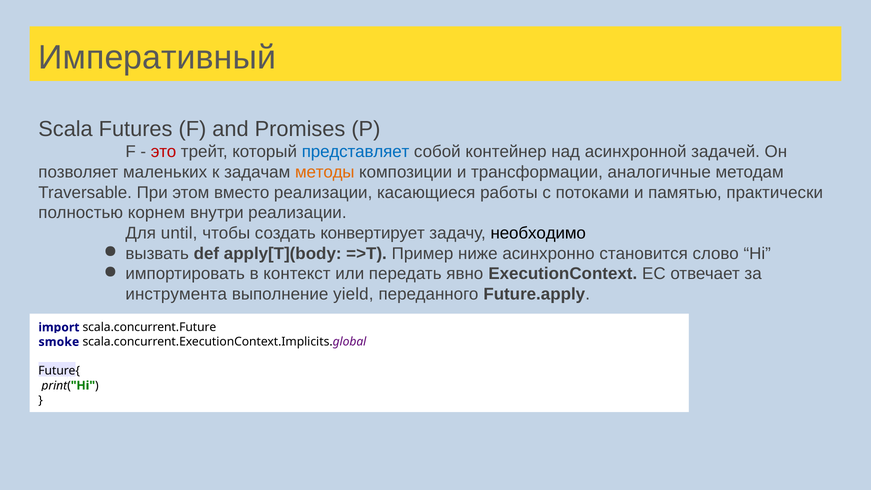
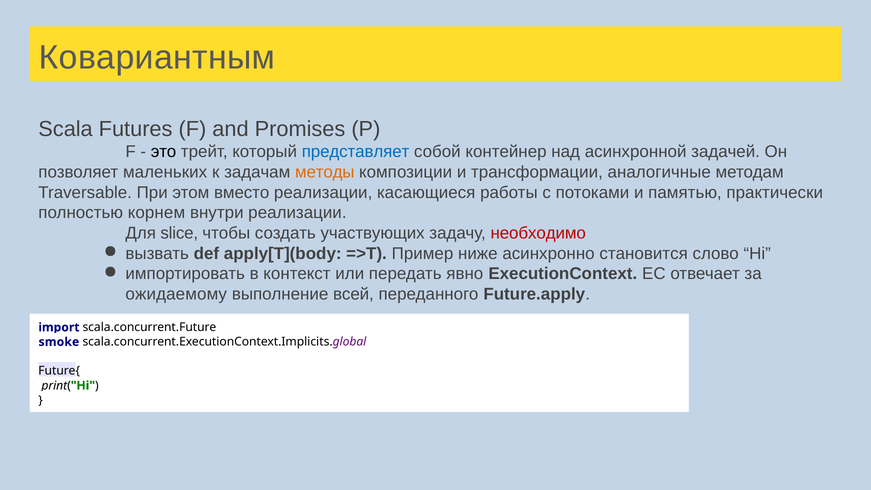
Императивный: Императивный -> Ковариантным
это colour: red -> black
until: until -> slice
конвертирует: конвертирует -> участвующих
необходимо colour: black -> red
инструмента: инструмента -> ожидаемому
yield: yield -> всей
